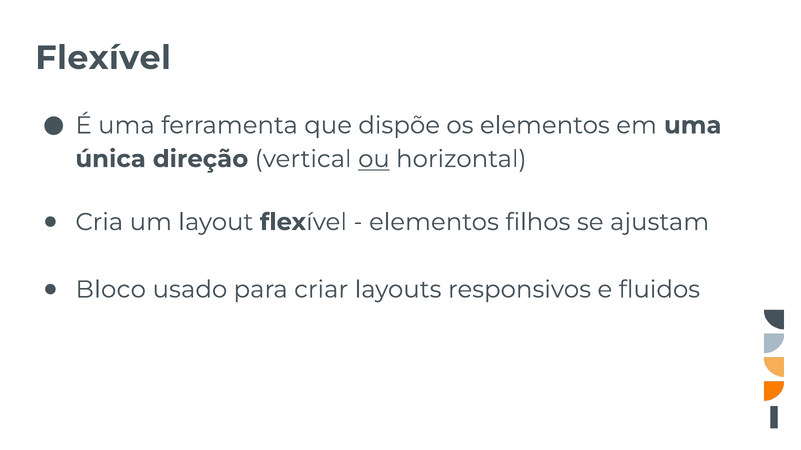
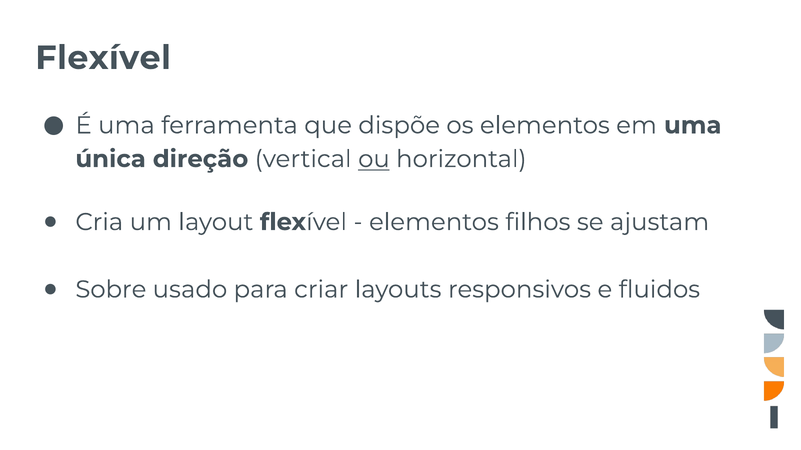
Bloco: Bloco -> Sobre
